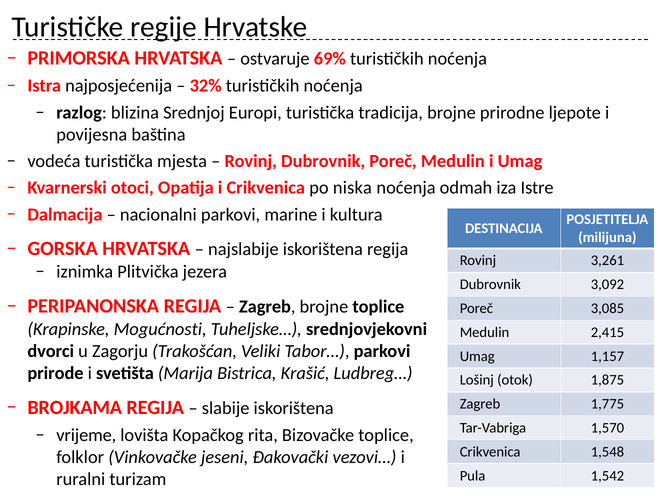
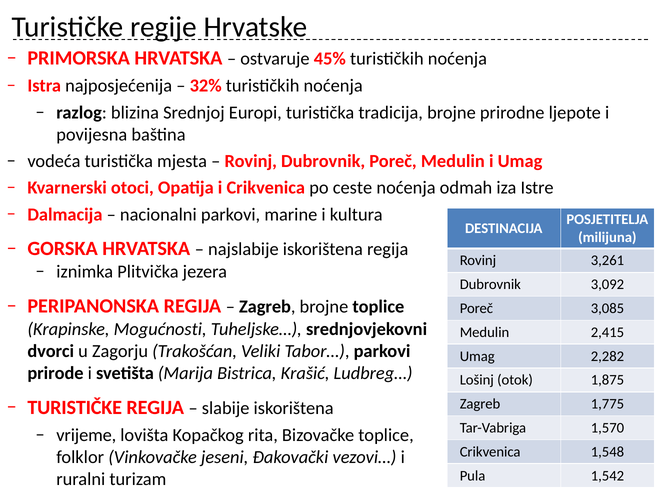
69%: 69% -> 45%
niska: niska -> ceste
1,157: 1,157 -> 2,282
BROJKAMA at (75, 407): BROJKAMA -> TURISTIČKE
